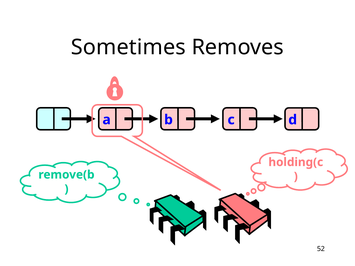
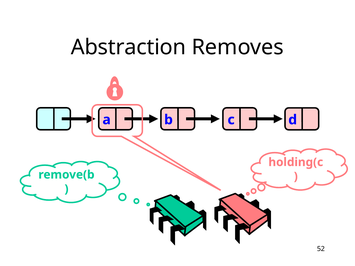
Sometimes: Sometimes -> Abstraction
